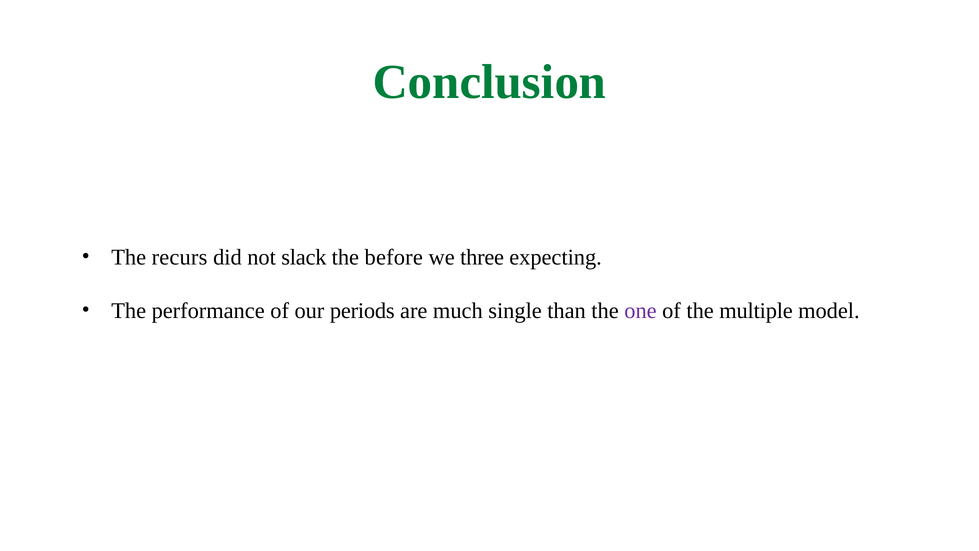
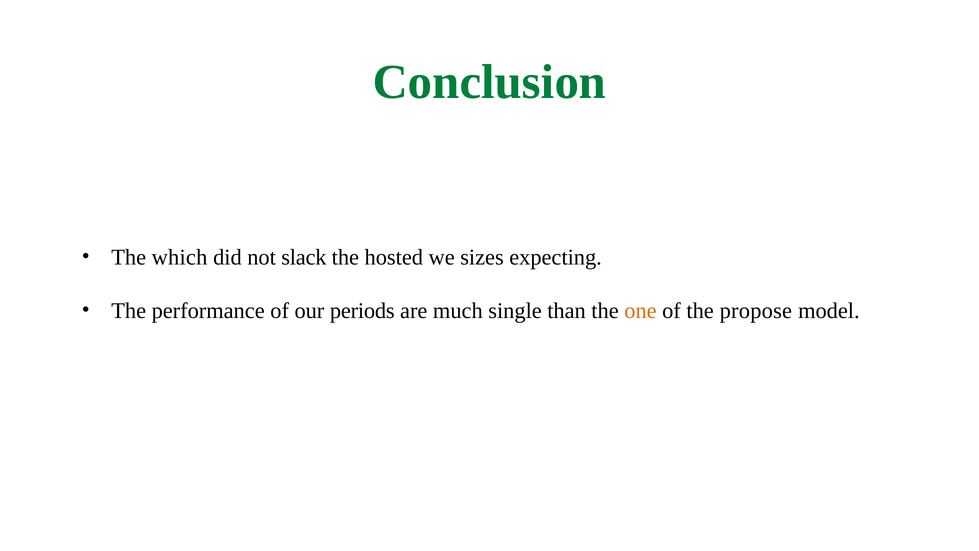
recurs: recurs -> which
before: before -> hosted
three: three -> sizes
one colour: purple -> orange
multiple: multiple -> propose
